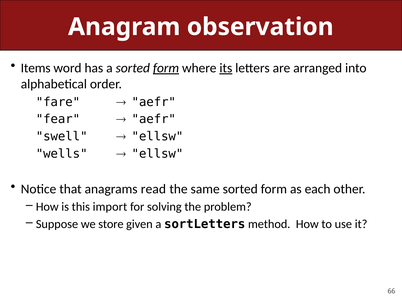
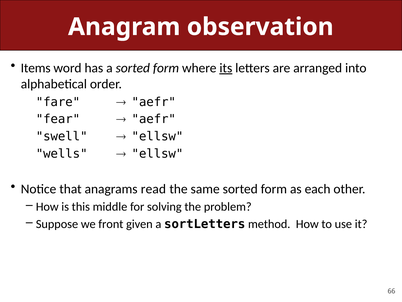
form at (166, 68) underline: present -> none
import: import -> middle
store: store -> front
